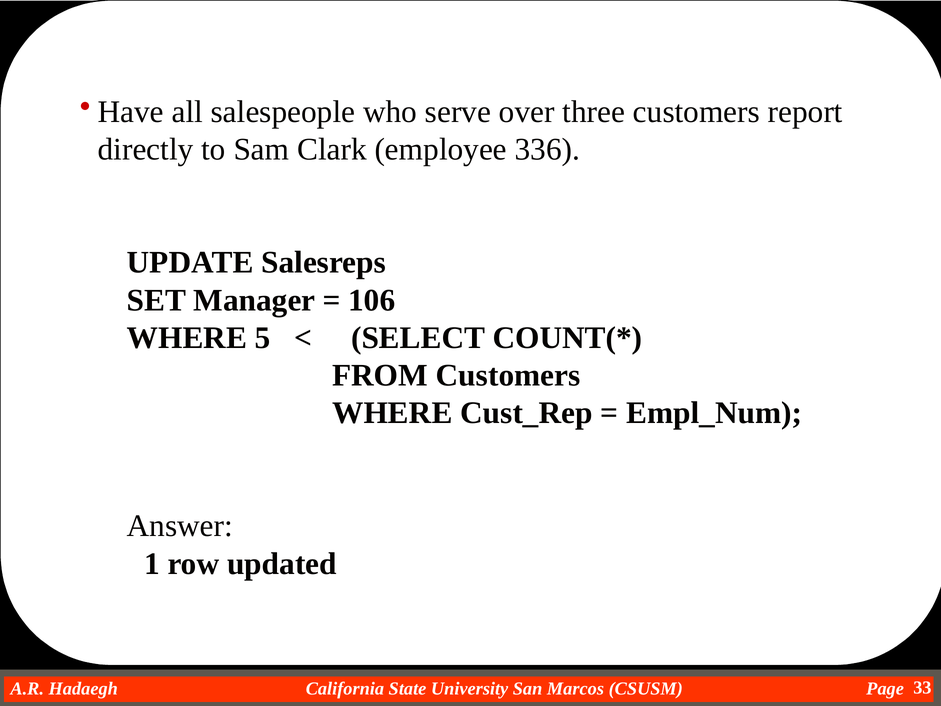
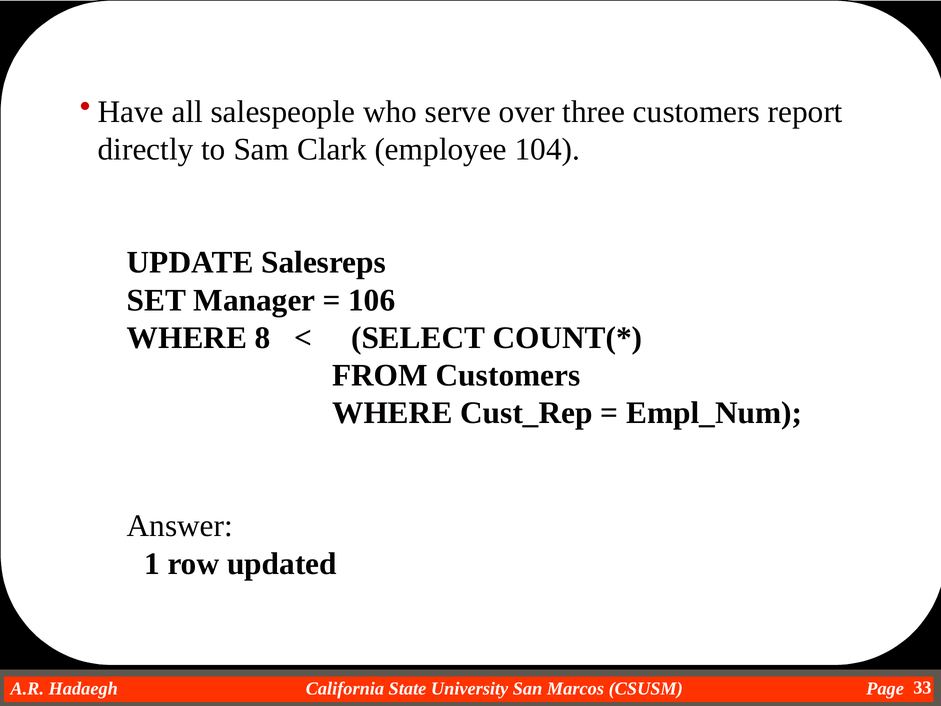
336: 336 -> 104
5: 5 -> 8
